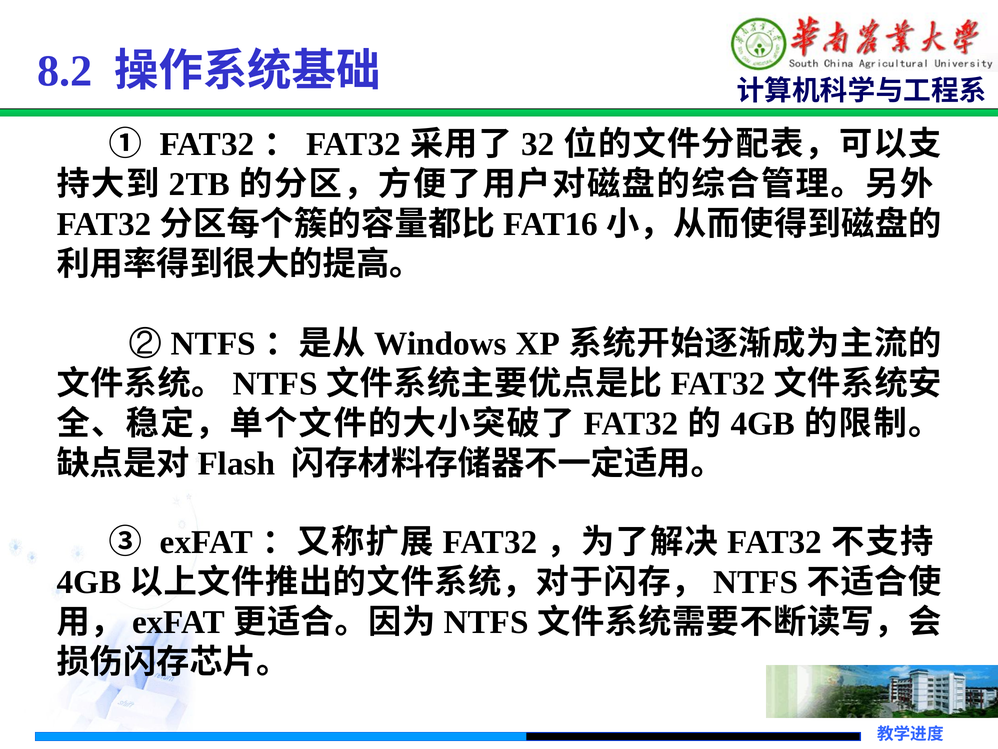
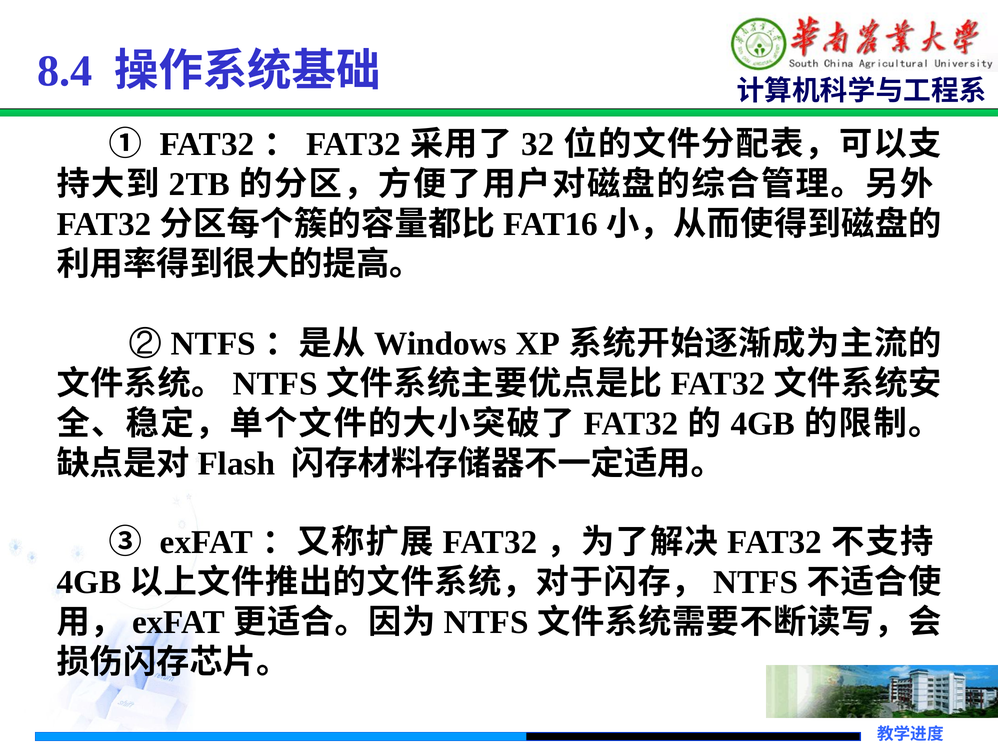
8.2: 8.2 -> 8.4
